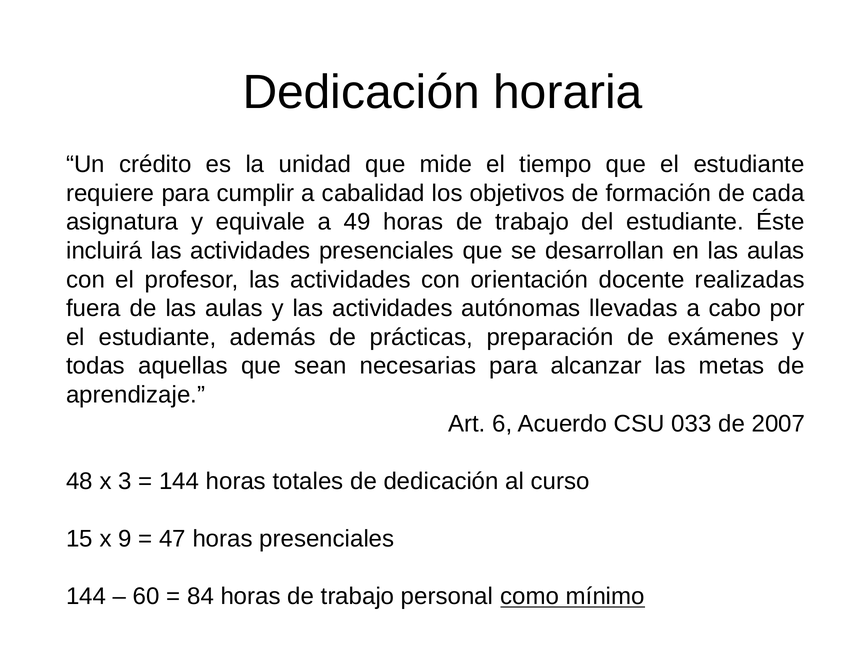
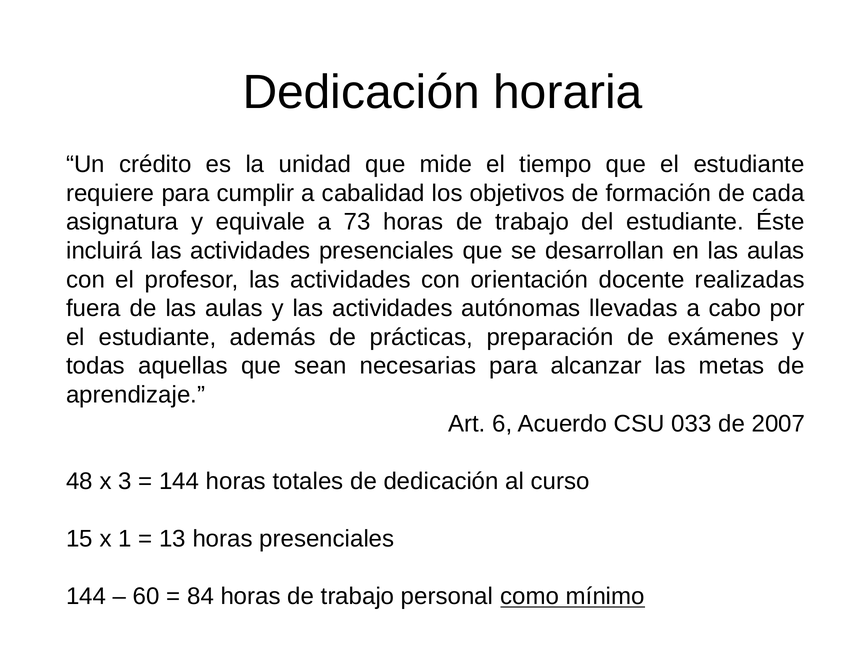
49: 49 -> 73
9: 9 -> 1
47: 47 -> 13
